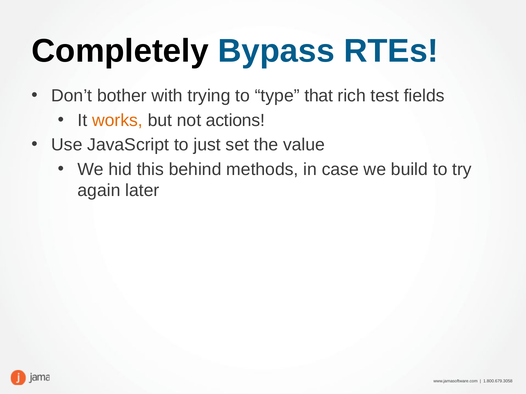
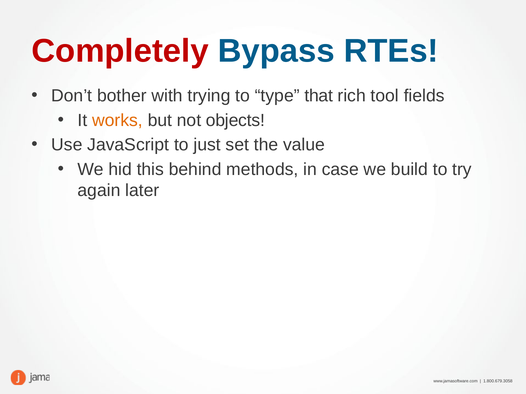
Completely colour: black -> red
test: test -> tool
actions: actions -> objects
